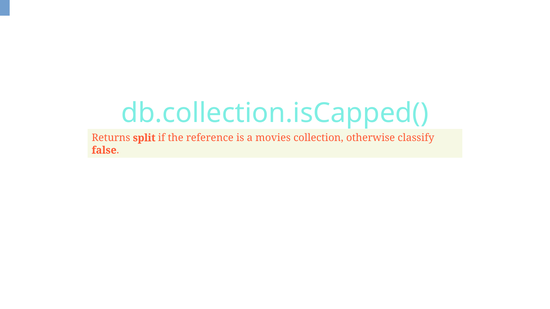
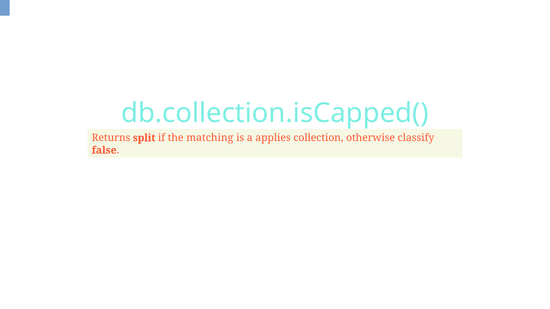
reference: reference -> matching
movies: movies -> applies
